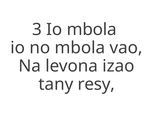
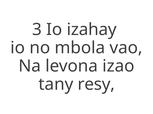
Io mbola: mbola -> izahay
